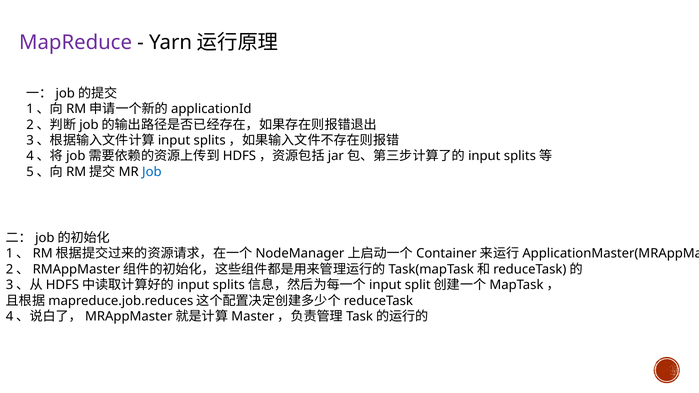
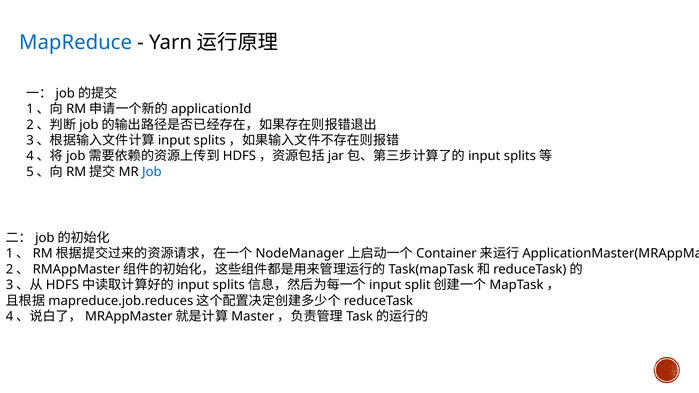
MapReduce colour: purple -> blue
